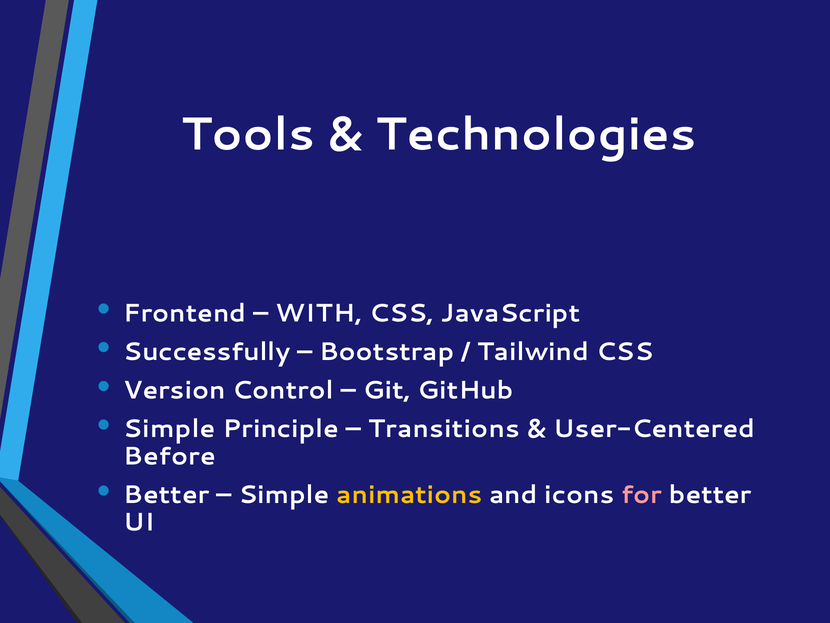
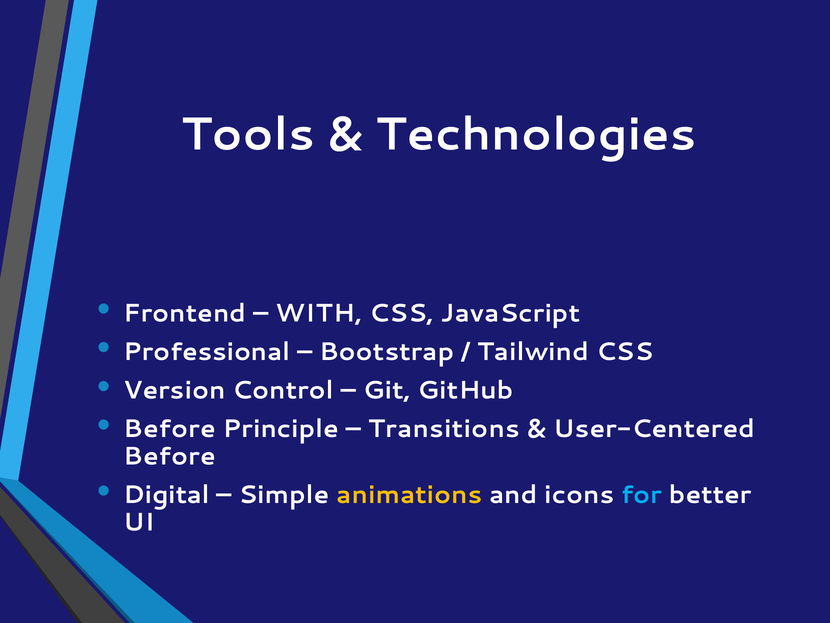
Successfully: Successfully -> Professional
Simple at (170, 429): Simple -> Before
Better at (166, 495): Better -> Digital
for colour: pink -> light blue
